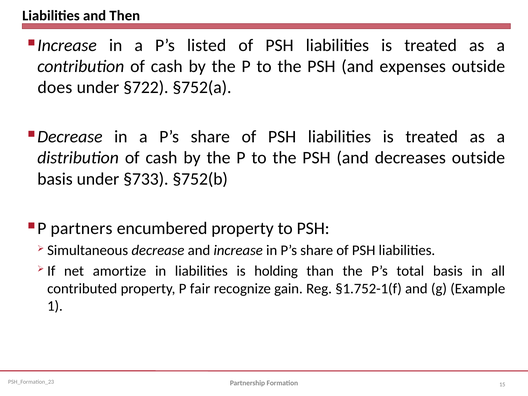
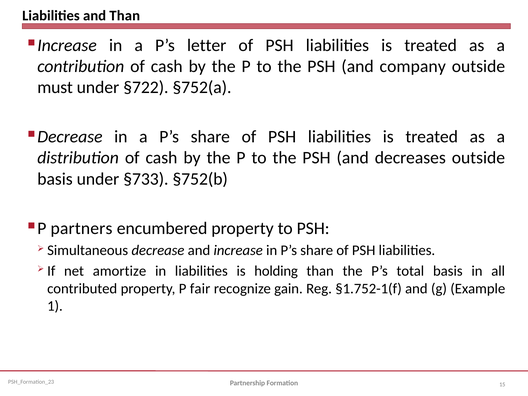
and Then: Then -> Than
listed: listed -> letter
expenses: expenses -> company
does: does -> must
